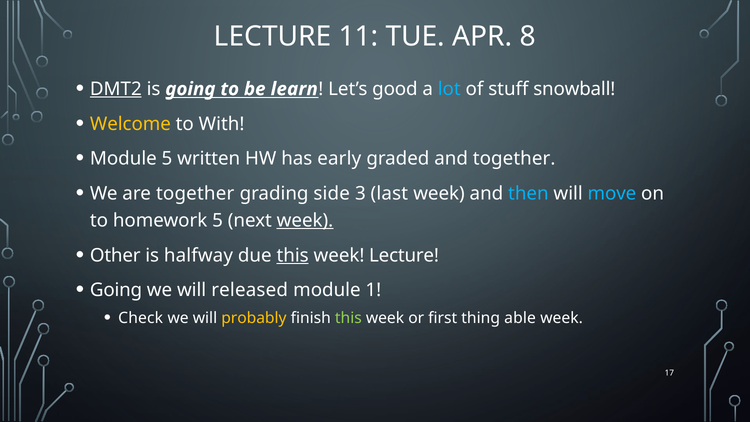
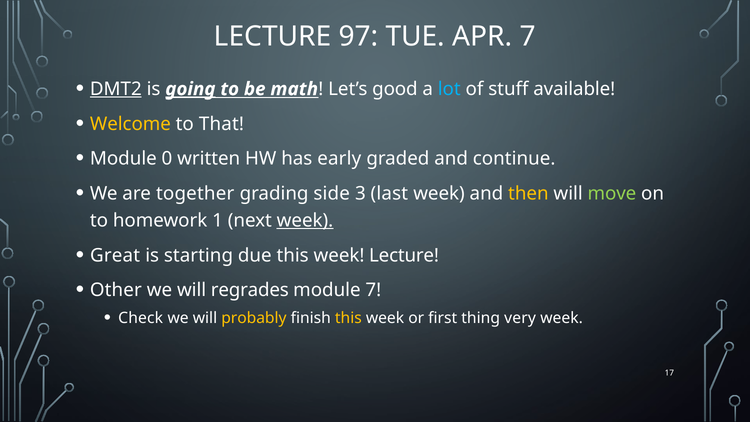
11: 11 -> 97
APR 8: 8 -> 7
going at (190, 89) underline: none -> present
learn: learn -> math
snowball: snowball -> available
With: With -> That
Module 5: 5 -> 0
and together: together -> continue
then colour: light blue -> yellow
move colour: light blue -> light green
homework 5: 5 -> 1
Other: Other -> Great
halfway: halfway -> starting
this at (293, 255) underline: present -> none
Going at (116, 290): Going -> Other
released: released -> regrades
module 1: 1 -> 7
this at (348, 318) colour: light green -> yellow
able: able -> very
